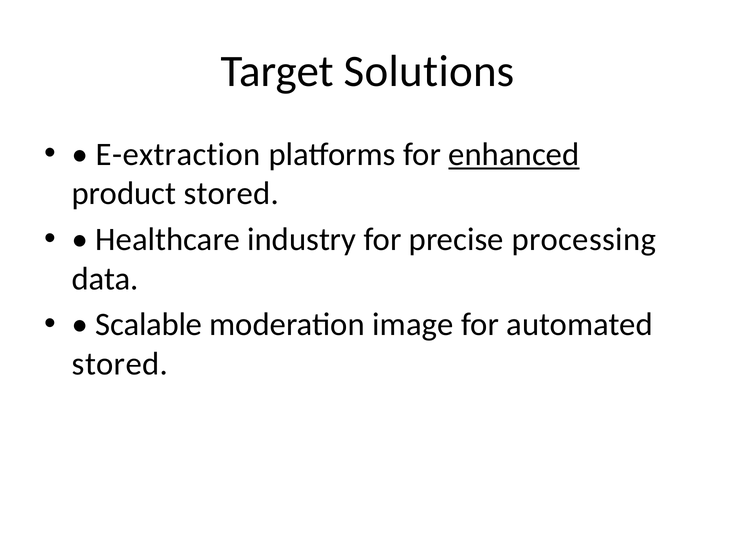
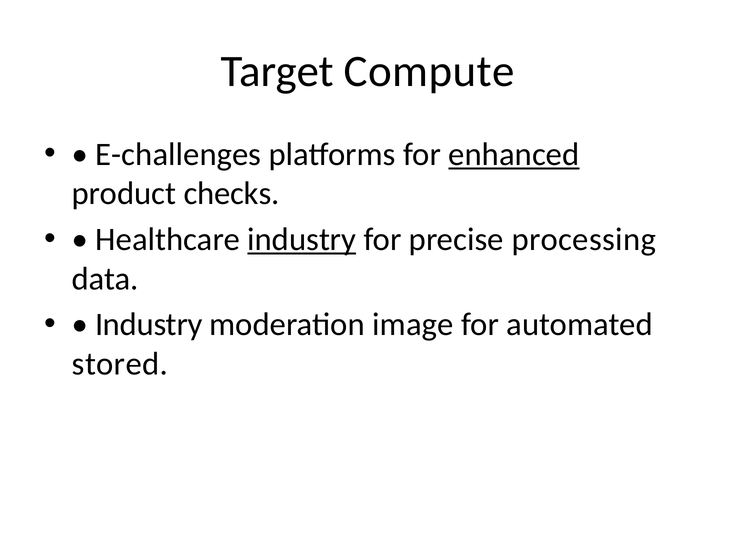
Solutions: Solutions -> Compute
E-extraction: E-extraction -> E-challenges
product stored: stored -> checks
industry at (302, 239) underline: none -> present
Scalable at (149, 325): Scalable -> Industry
